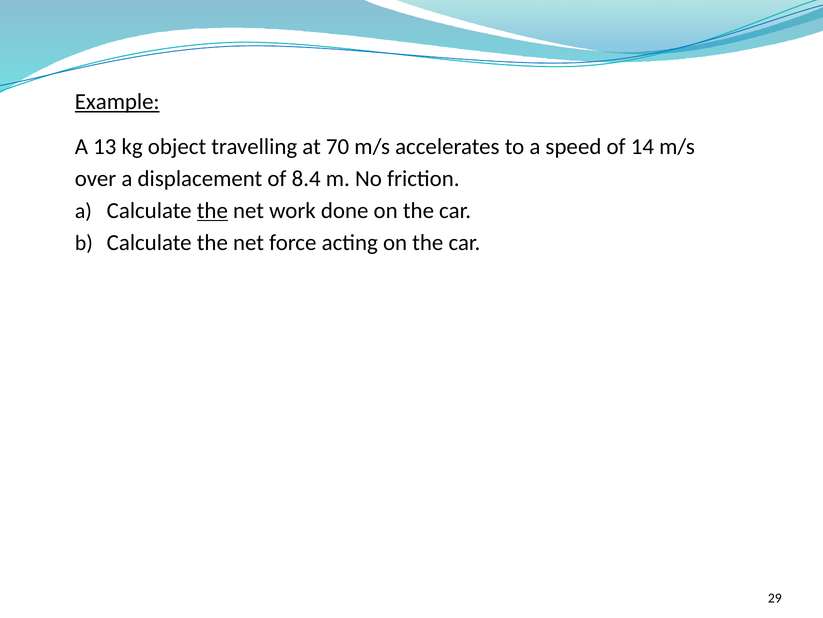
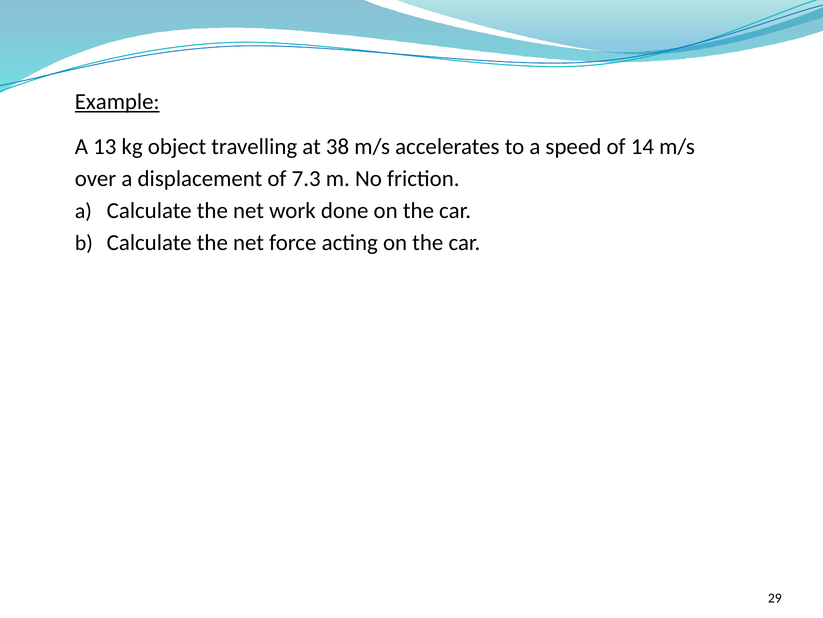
70: 70 -> 38
8.4: 8.4 -> 7.3
the at (212, 210) underline: present -> none
